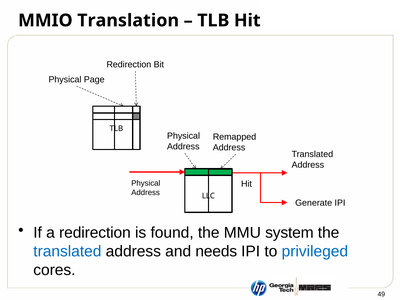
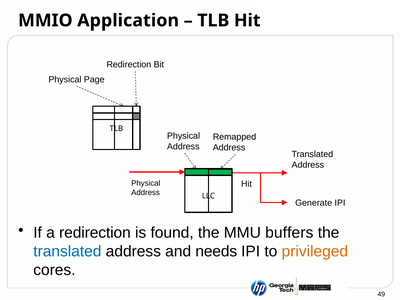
Translation: Translation -> Application
system: system -> buffers
privileged colour: blue -> orange
